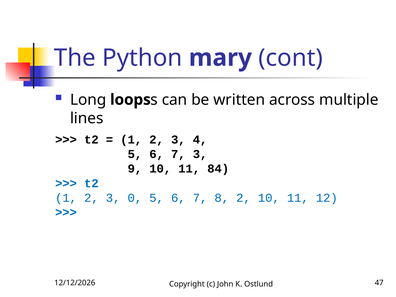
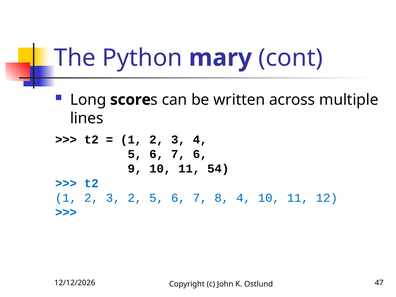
loops: loops -> score
7 3: 3 -> 6
84: 84 -> 54
3 0: 0 -> 2
8 2: 2 -> 4
